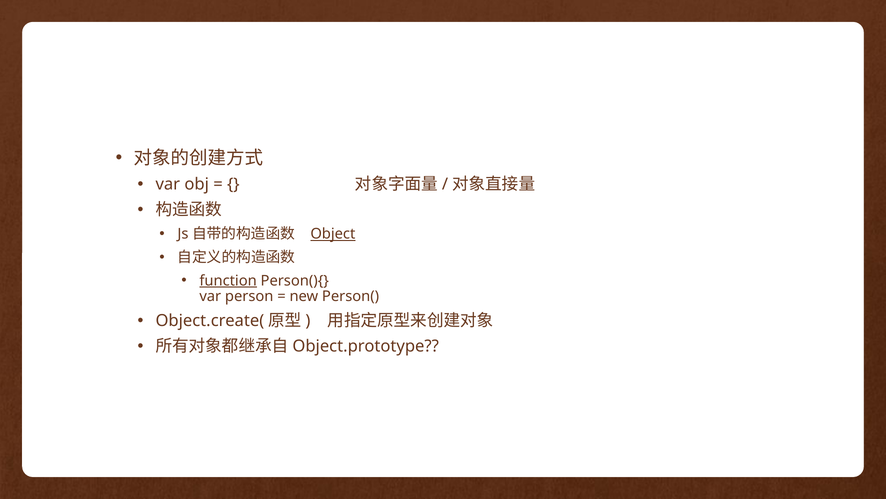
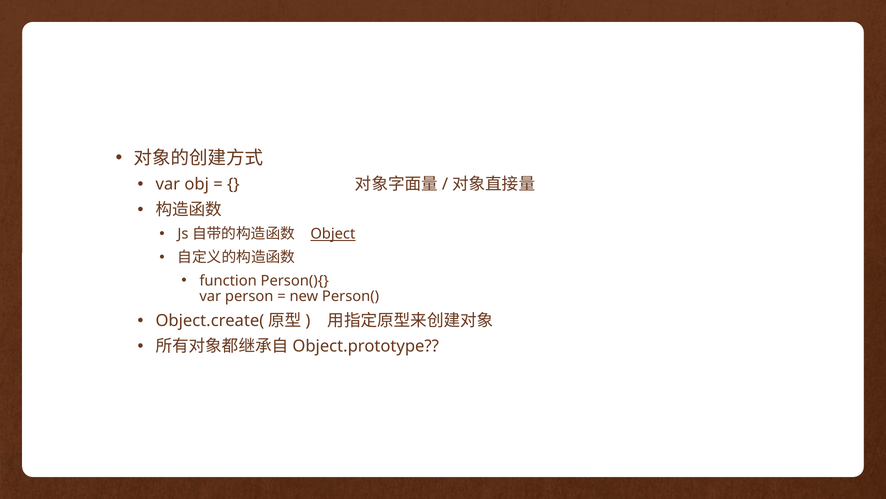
function underline: present -> none
